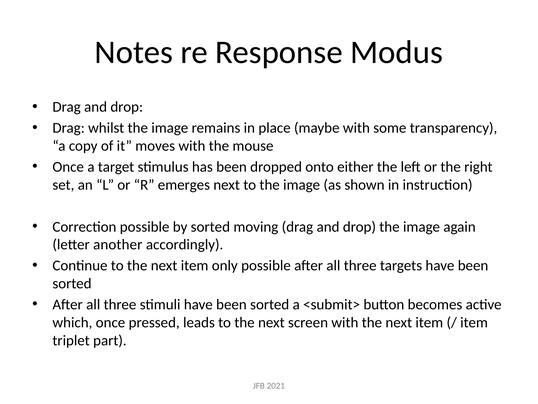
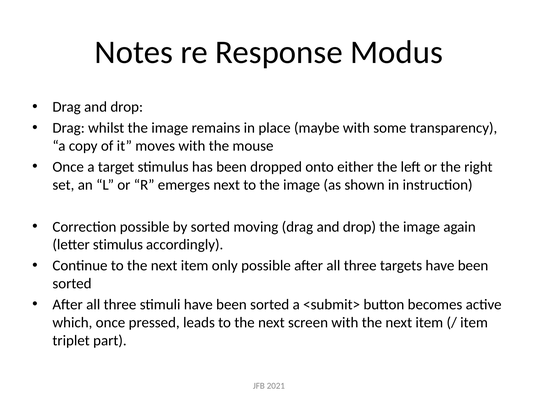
letter another: another -> stimulus
